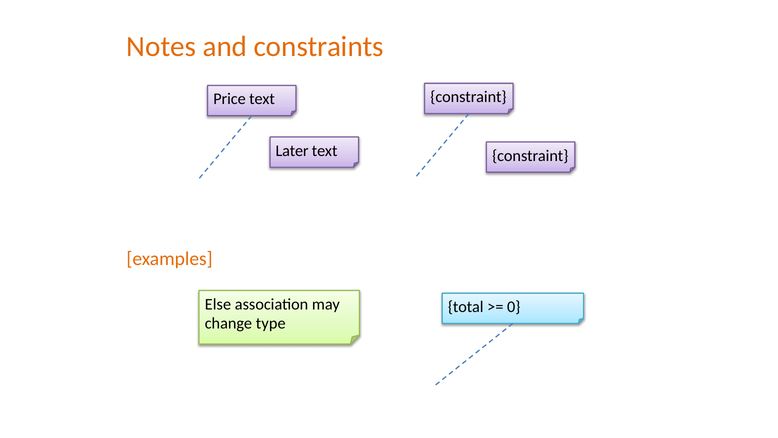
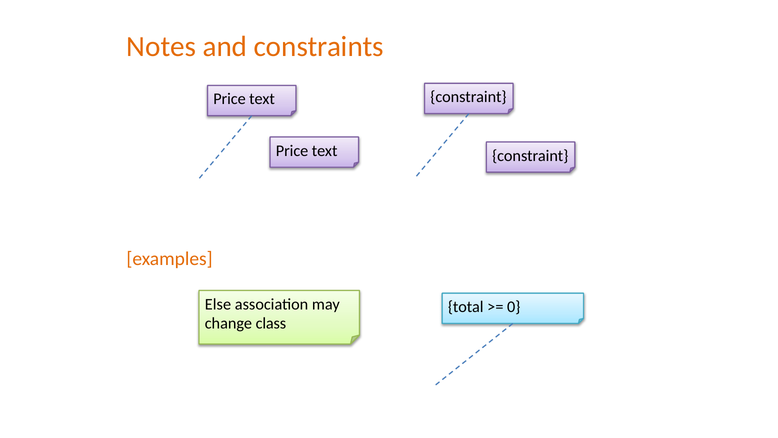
Later at (292, 151): Later -> Price
type: type -> class
